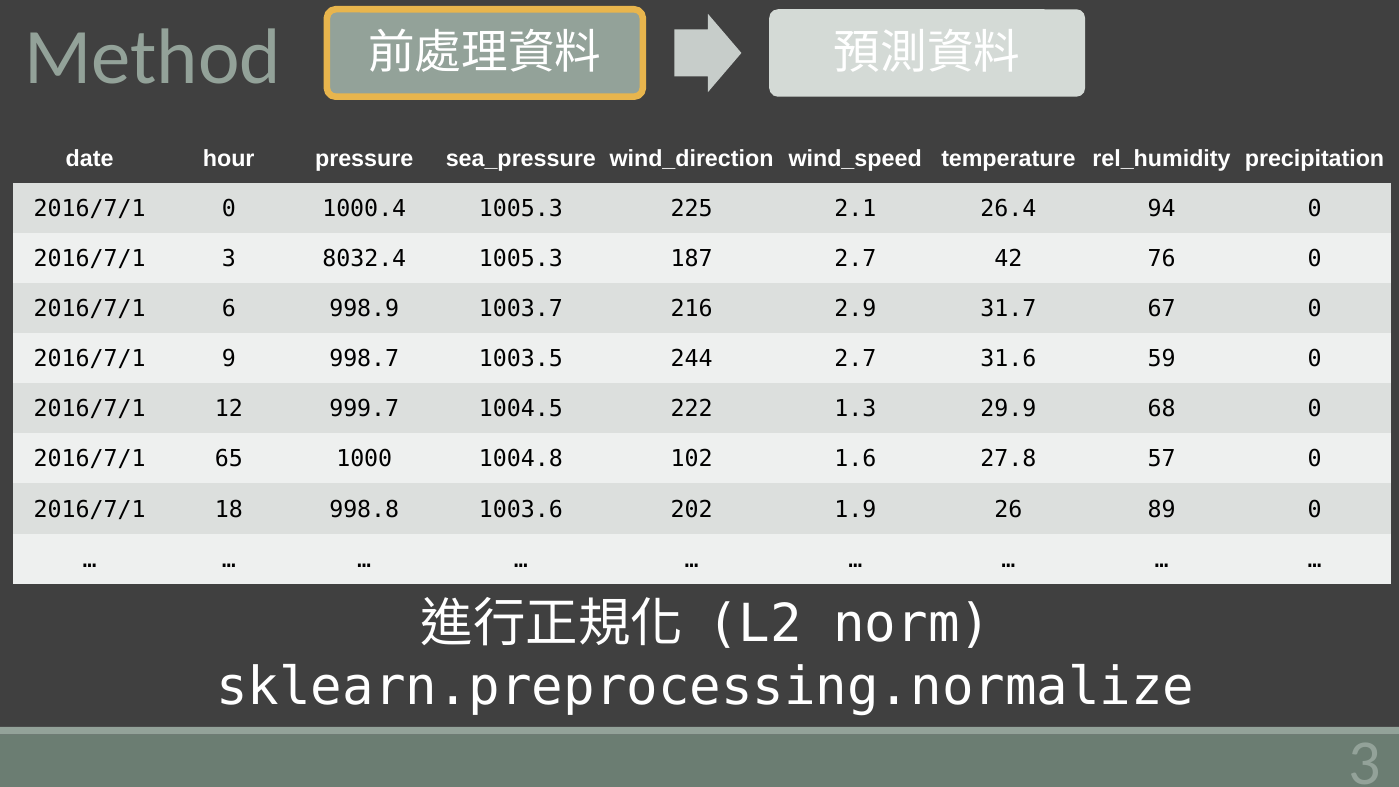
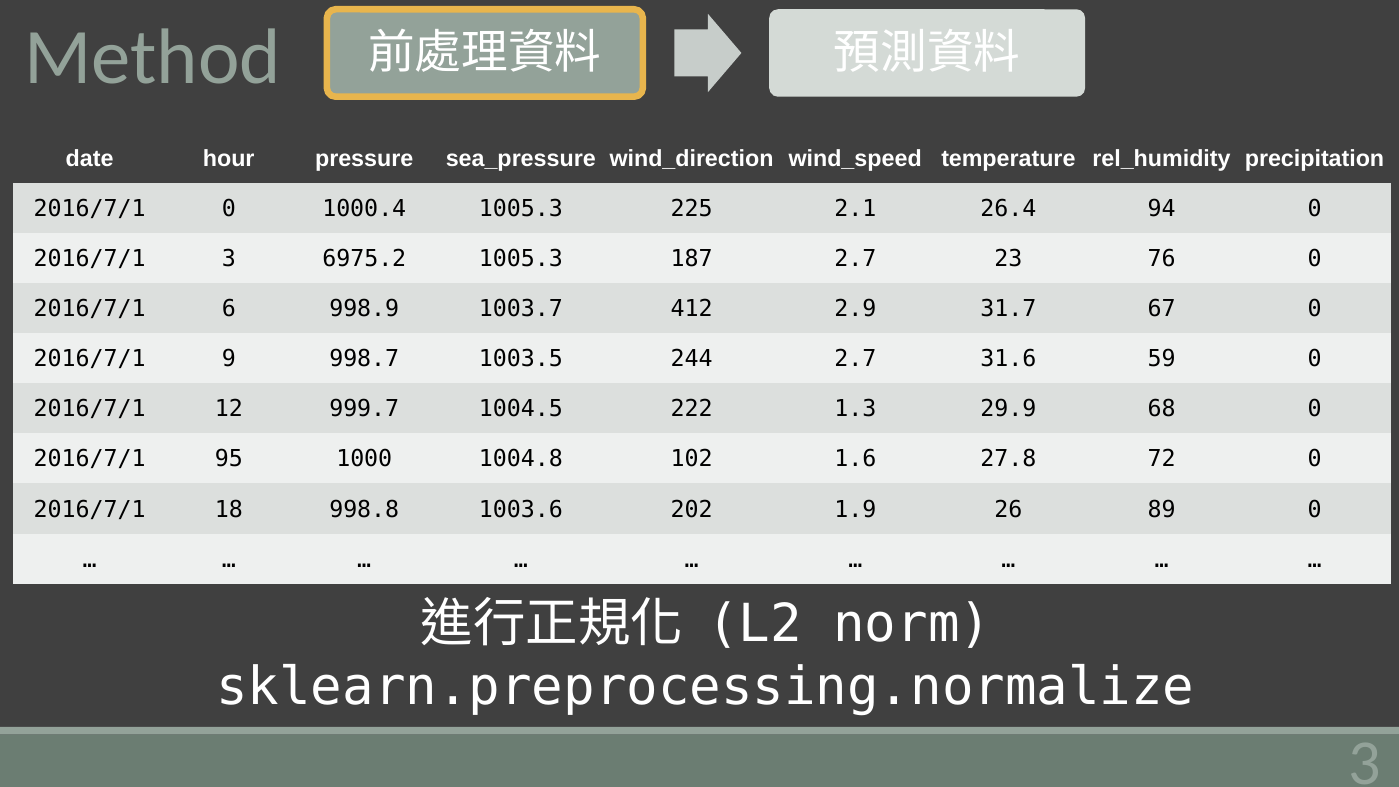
8032.4: 8032.4 -> 6975.2
42: 42 -> 23
216: 216 -> 412
65: 65 -> 95
57: 57 -> 72
